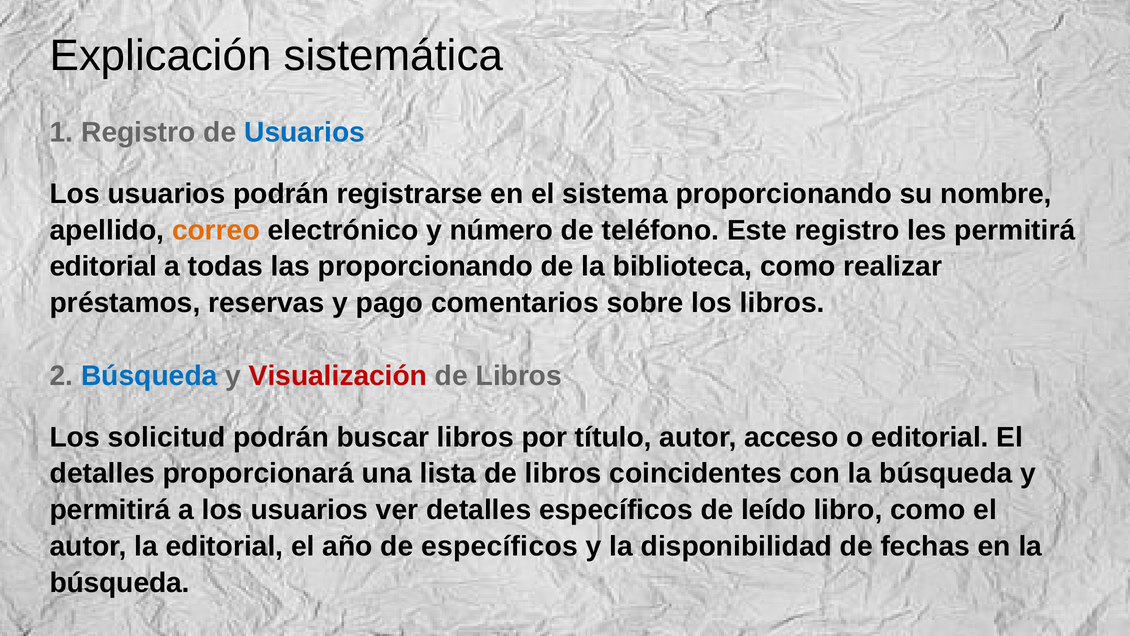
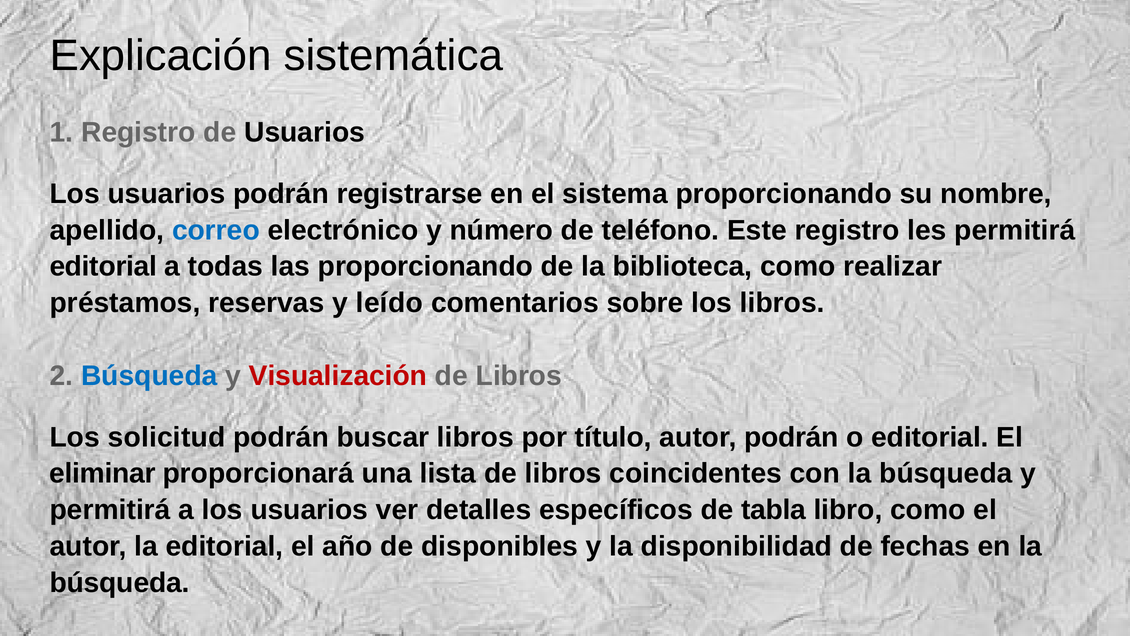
Usuarios at (305, 132) colour: blue -> black
correo colour: orange -> blue
pago: pago -> leído
autor acceso: acceso -> podrán
detalles at (102, 473): detalles -> eliminar
leído: leído -> tabla
de específicos: específicos -> disponibles
